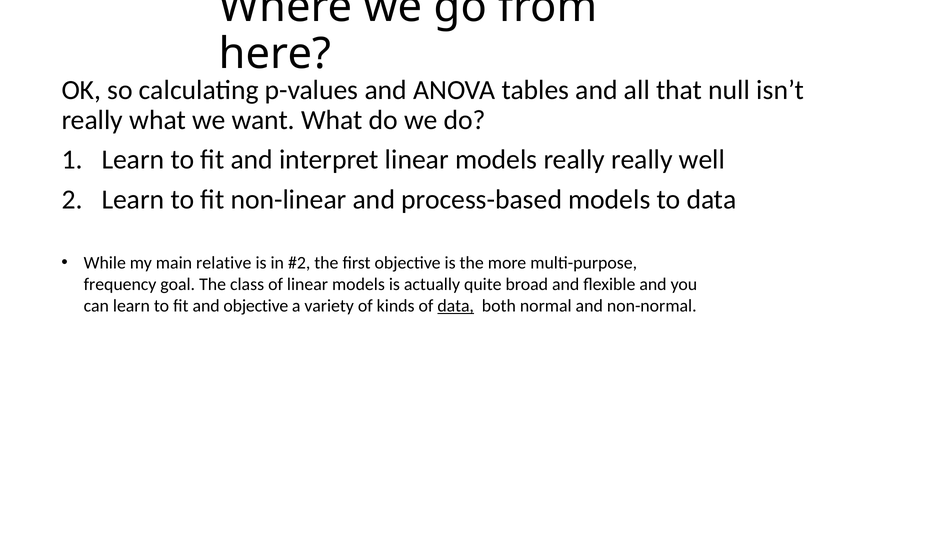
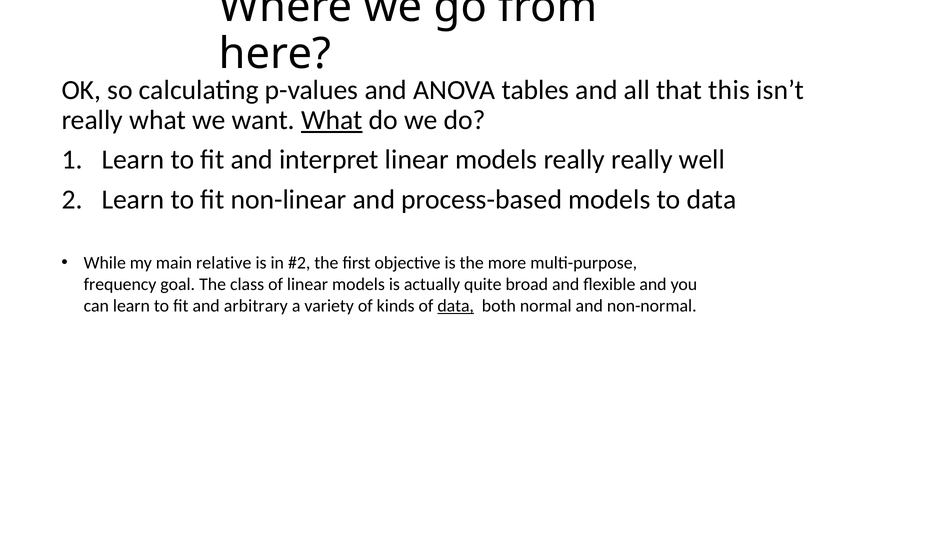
null: null -> this
What at (332, 120) underline: none -> present
and objective: objective -> arbitrary
